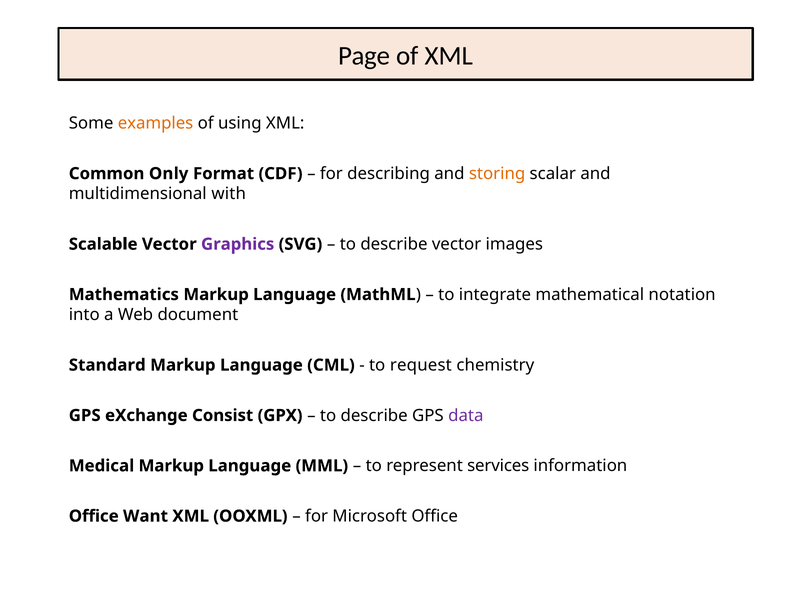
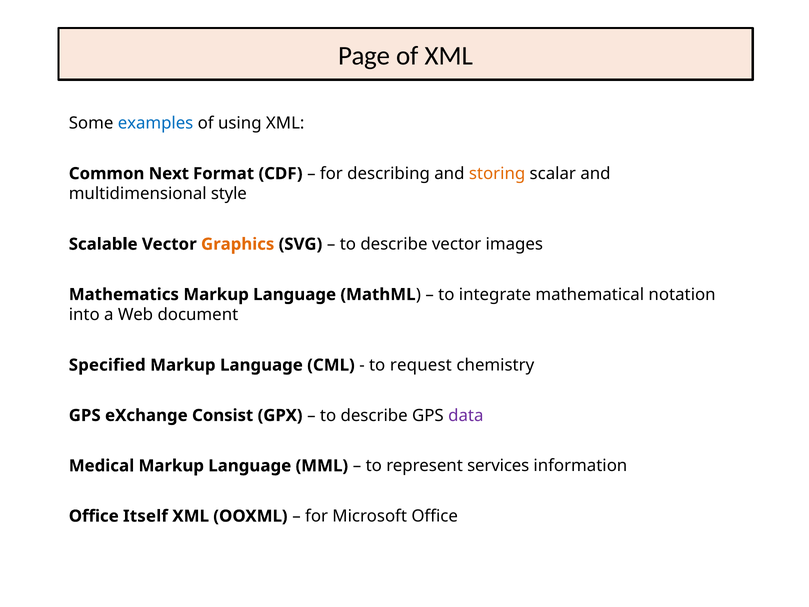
examples colour: orange -> blue
Only: Only -> Next
with: with -> style
Graphics colour: purple -> orange
Standard: Standard -> Specified
Want: Want -> Itself
